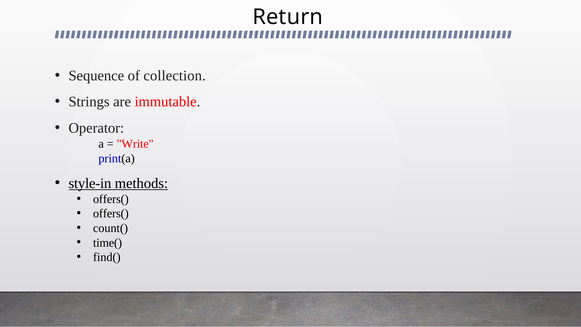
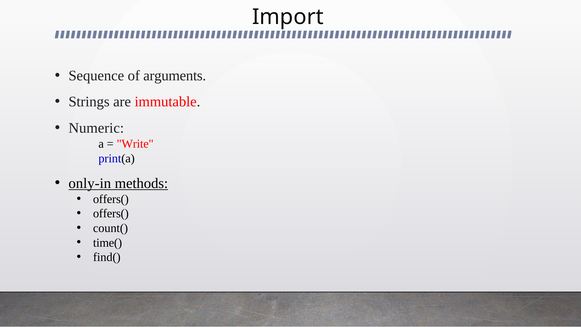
Return: Return -> Import
collection: collection -> arguments
Operator: Operator -> Numeric
style-in: style-in -> only-in
